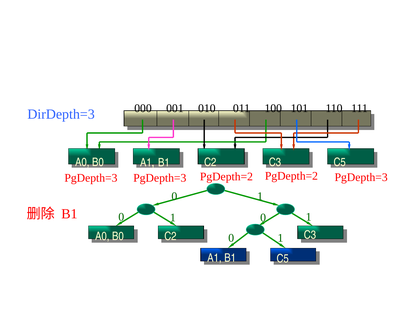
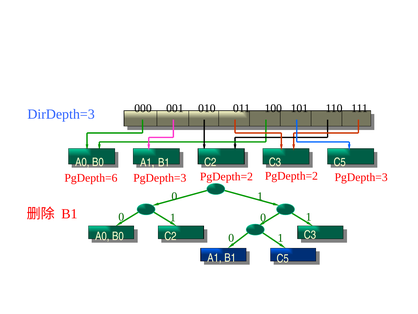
PgDepth=3 at (91, 178): PgDepth=3 -> PgDepth=6
